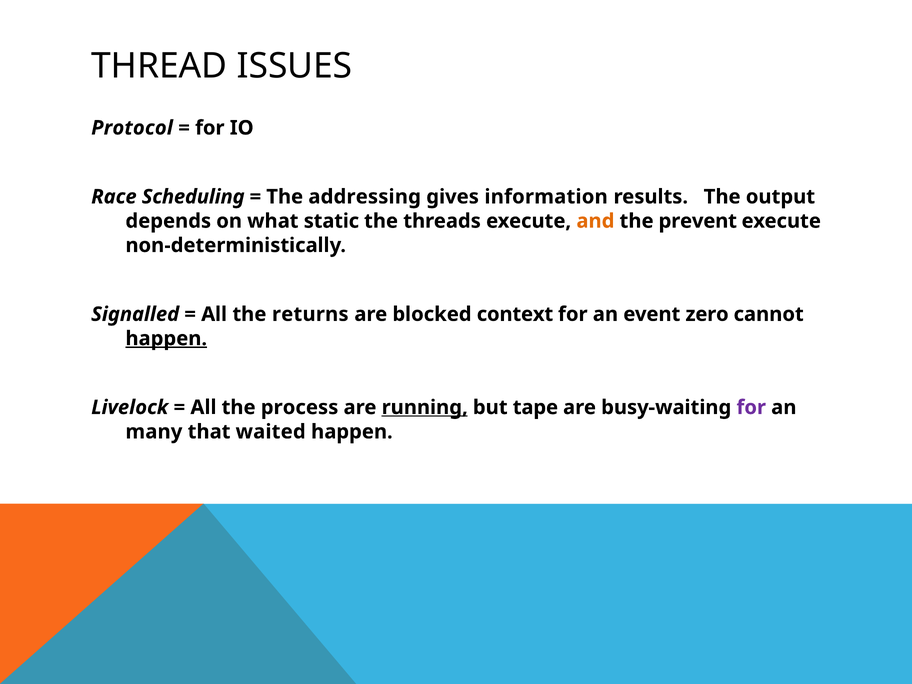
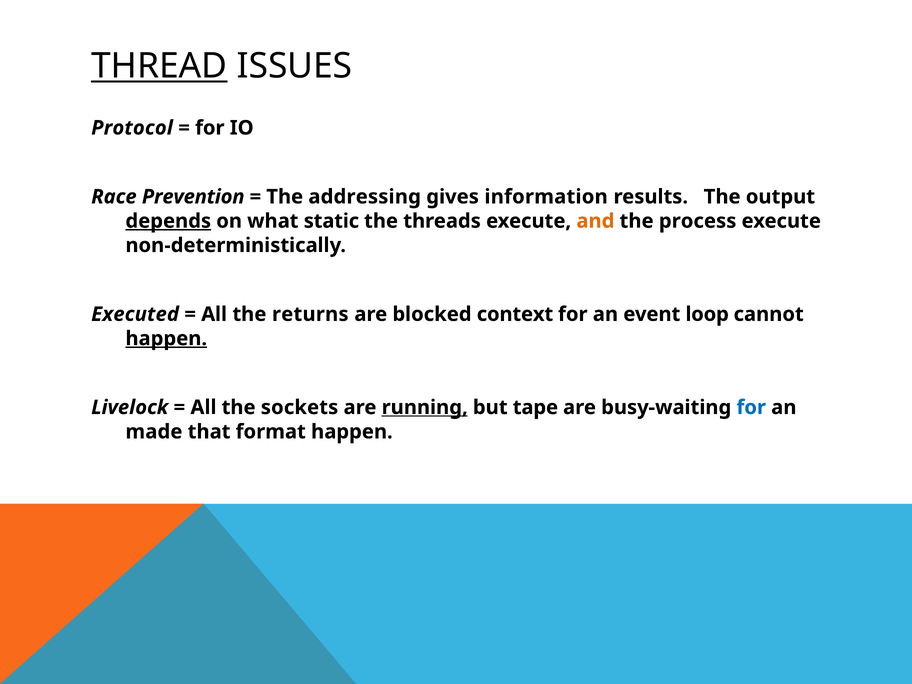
THREAD underline: none -> present
Scheduling: Scheduling -> Prevention
depends underline: none -> present
prevent: prevent -> process
Signalled: Signalled -> Executed
zero: zero -> loop
process: process -> sockets
for at (751, 407) colour: purple -> blue
many: many -> made
waited: waited -> format
